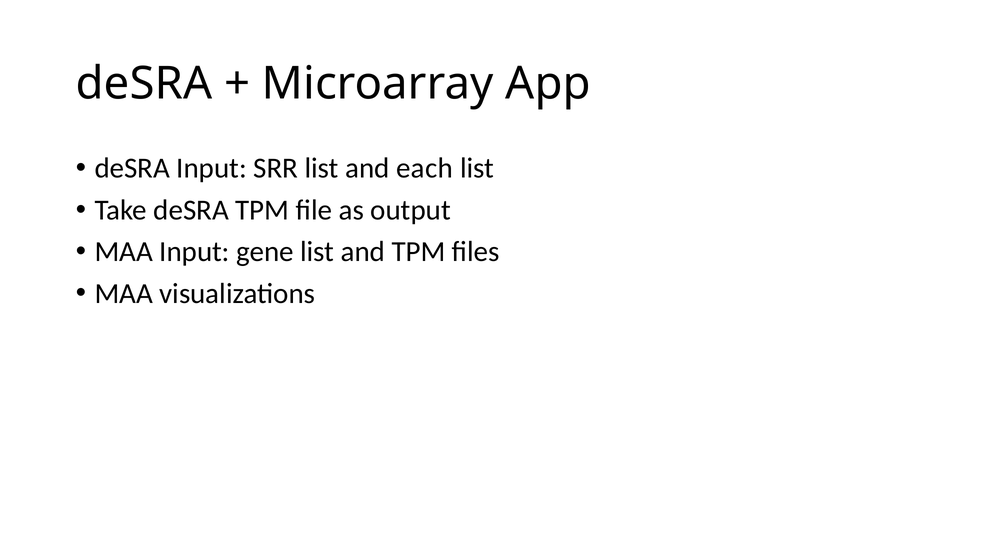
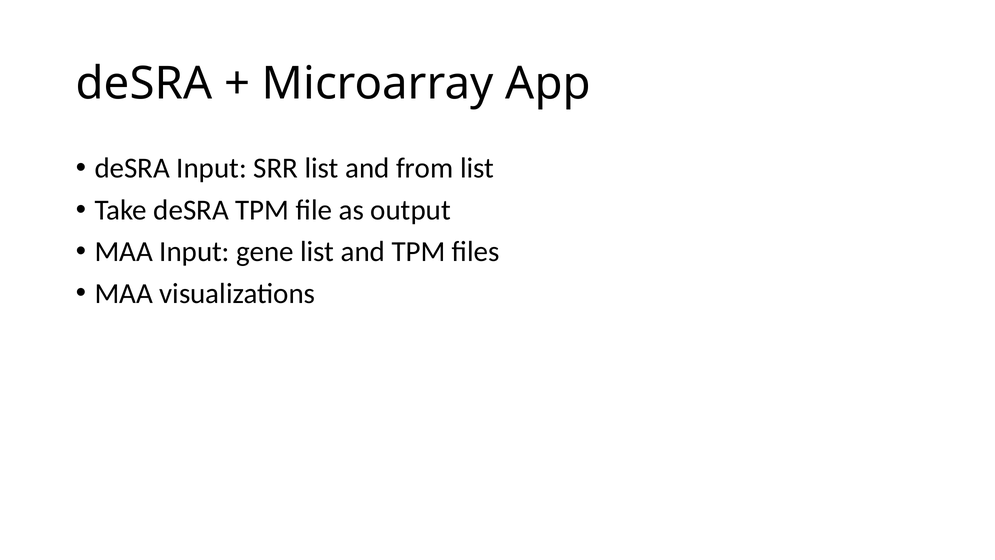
each: each -> from
